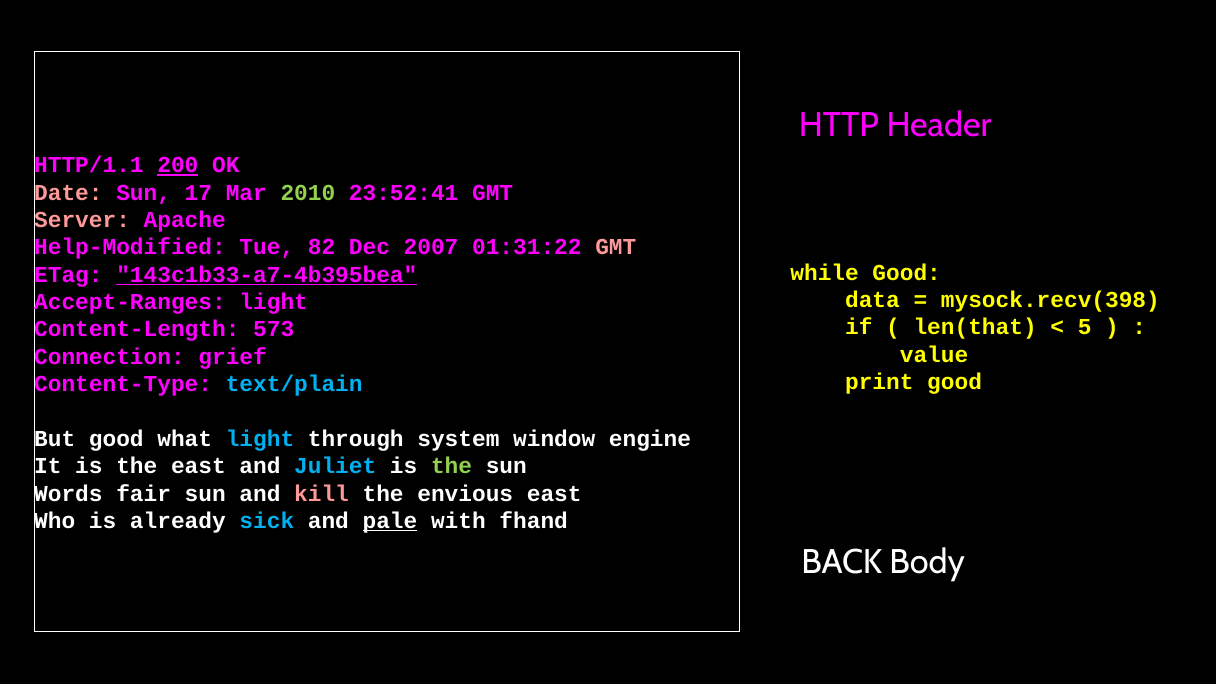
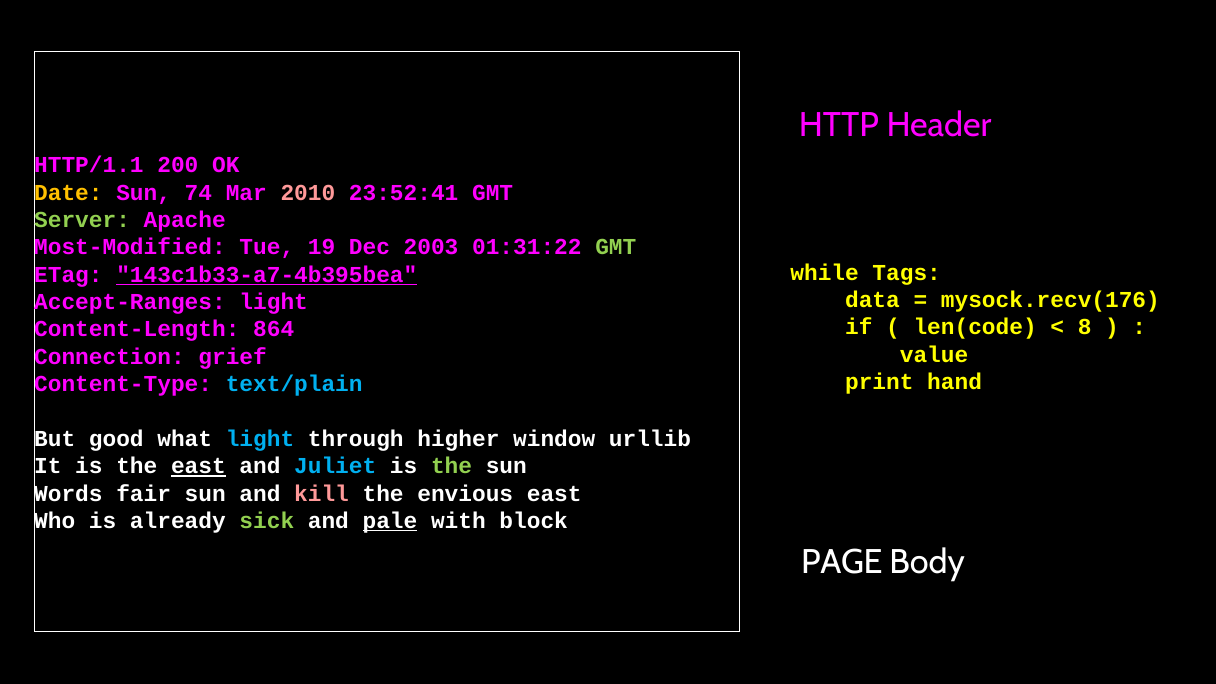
200 underline: present -> none
Date colour: pink -> yellow
17: 17 -> 74
2010 colour: light green -> pink
Server colour: pink -> light green
Help-Modified: Help-Modified -> Most-Modified
82: 82 -> 19
2007: 2007 -> 2003
GMT at (616, 247) colour: pink -> light green
while Good: Good -> Tags
mysock.recv(398: mysock.recv(398 -> mysock.recv(176
len(that: len(that -> len(code
5: 5 -> 8
573: 573 -> 864
print good: good -> hand
system: system -> higher
engine: engine -> urllib
east at (198, 466) underline: none -> present
sick colour: light blue -> light green
fhand: fhand -> block
BACK: BACK -> PAGE
